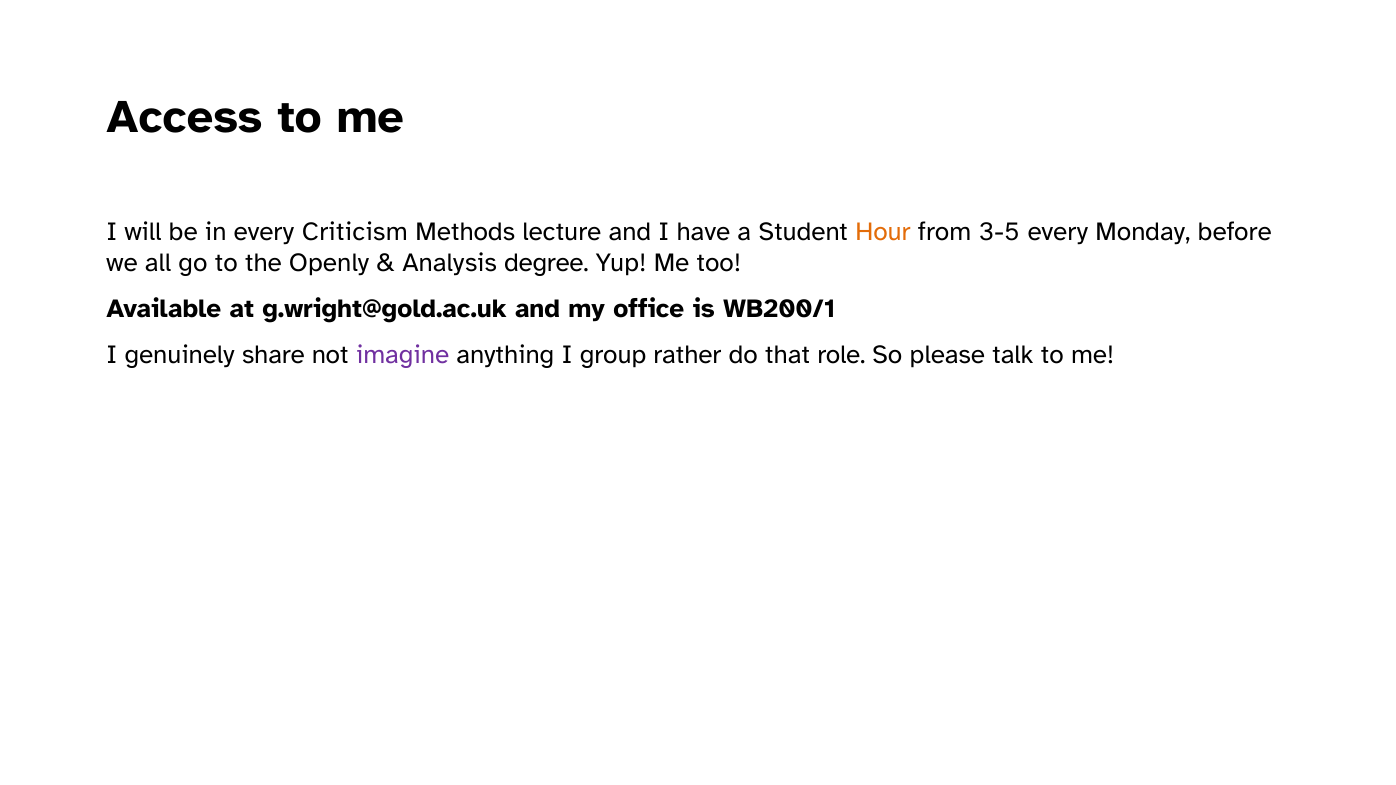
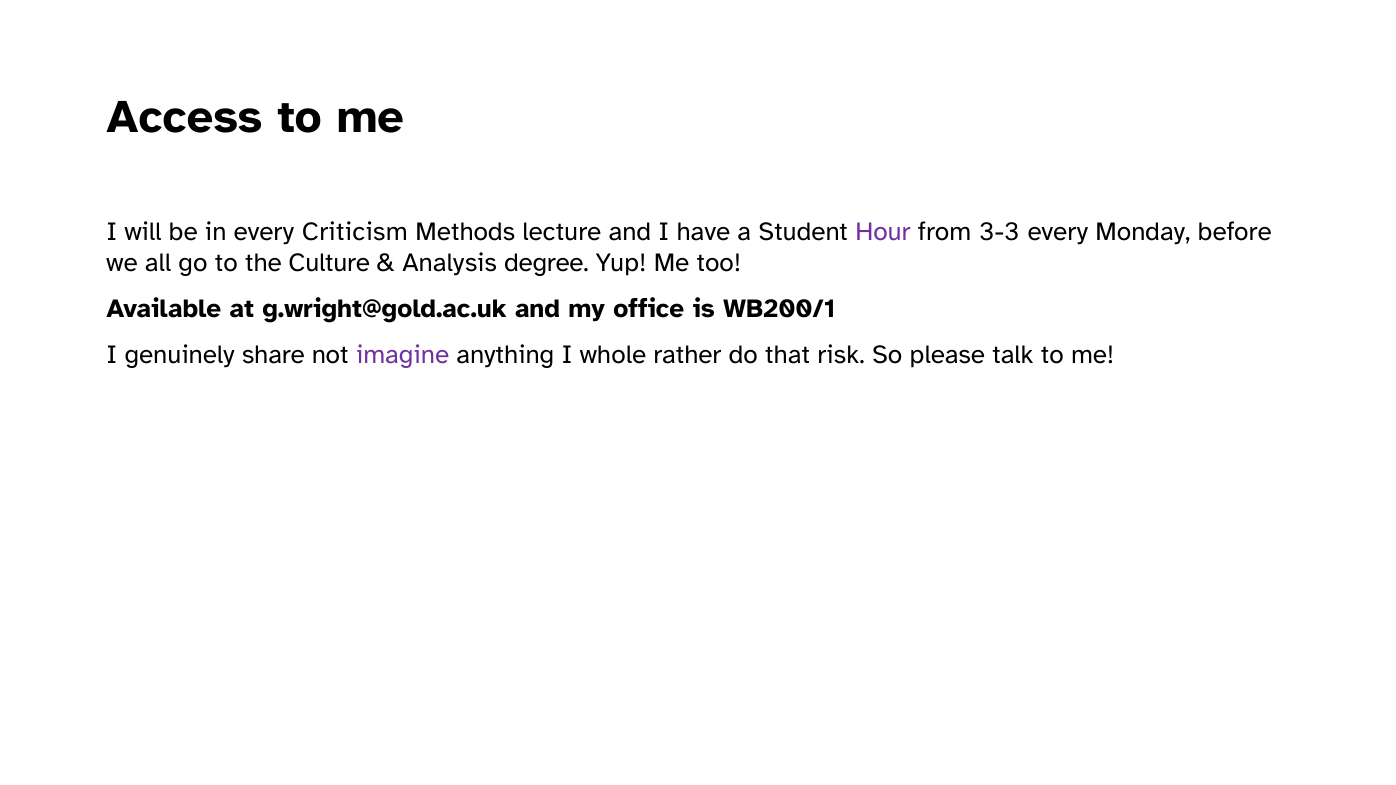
Hour colour: orange -> purple
3-5: 3-5 -> 3-3
Openly: Openly -> Culture
group: group -> whole
role: role -> risk
